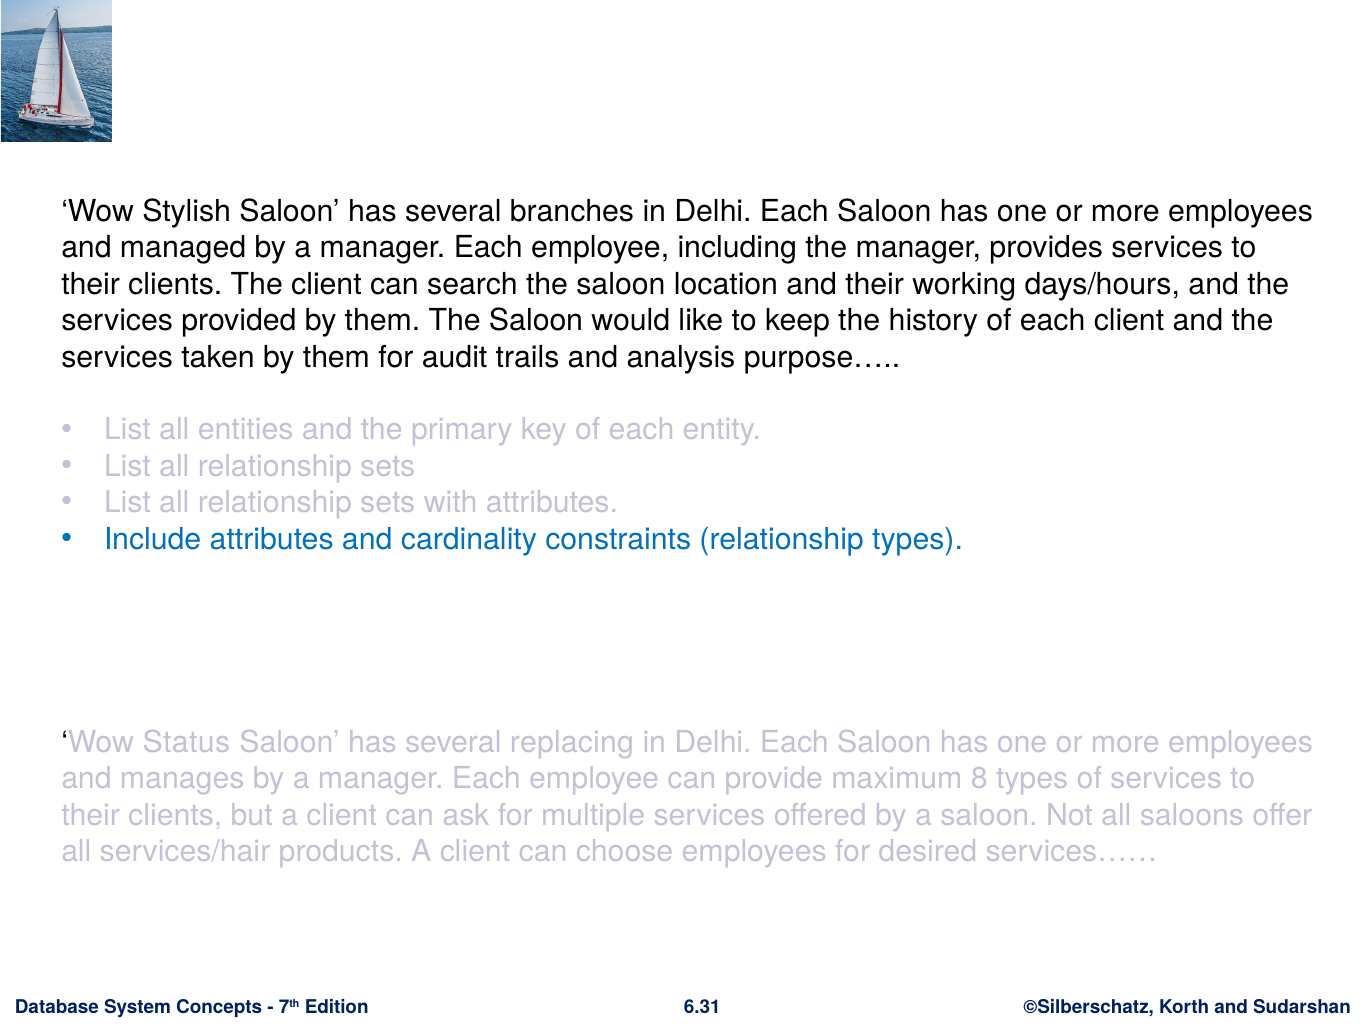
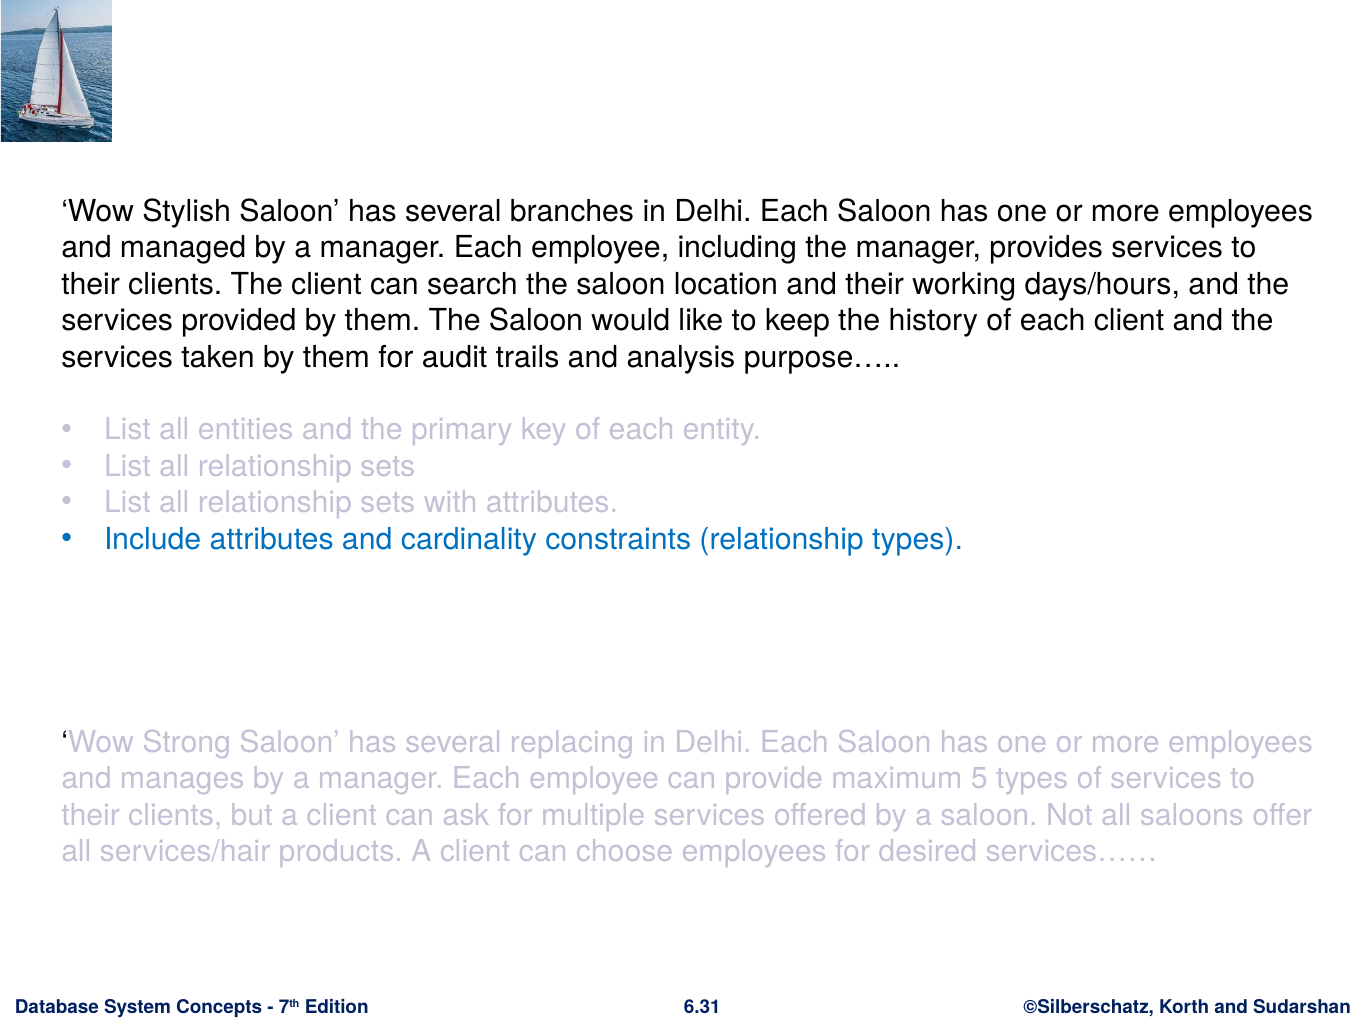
Status: Status -> Strong
8: 8 -> 5
